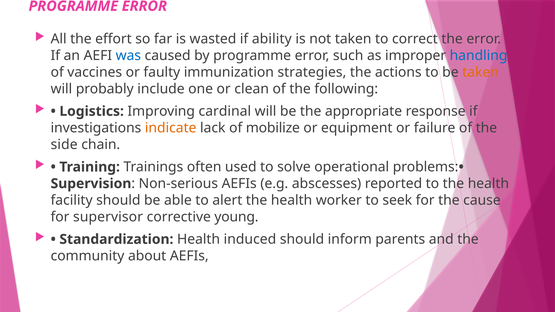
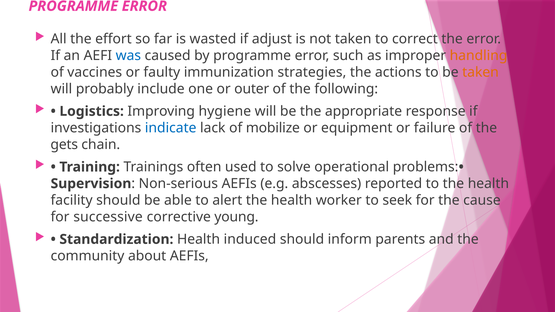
ability: ability -> adjust
handling colour: blue -> orange
clean: clean -> outer
cardinal: cardinal -> hygiene
indicate colour: orange -> blue
side: side -> gets
supervisor: supervisor -> successive
